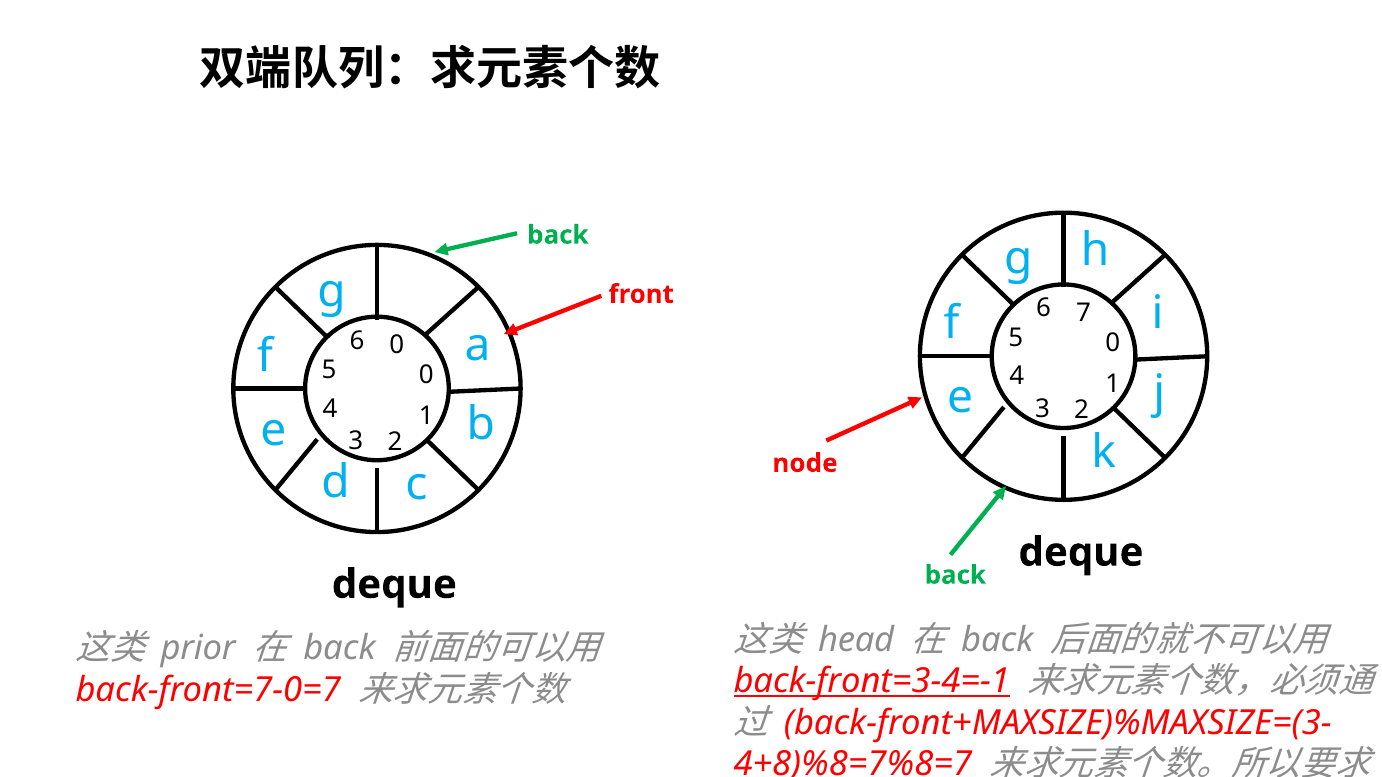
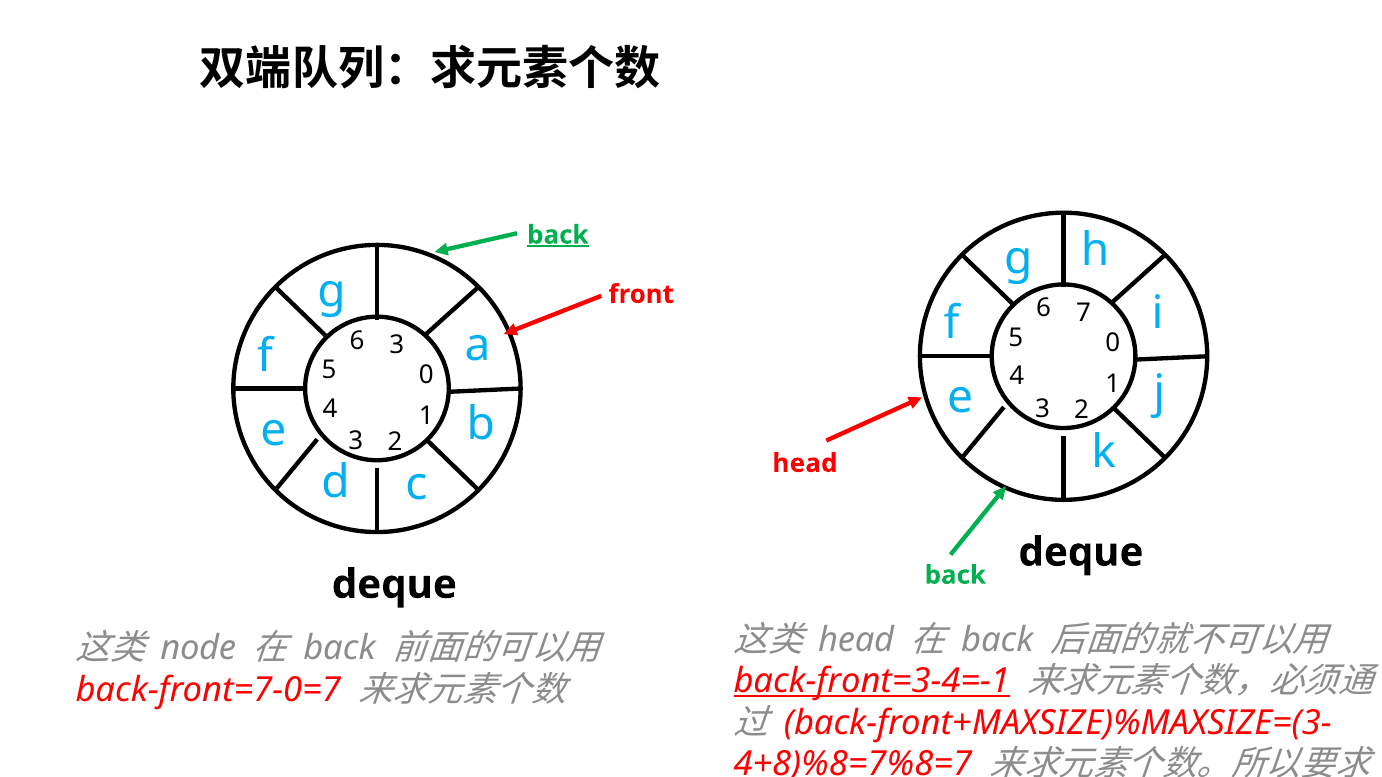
back at (558, 235) underline: none -> present
6 0: 0 -> 3
node at (805, 464): node -> head
prior: prior -> node
